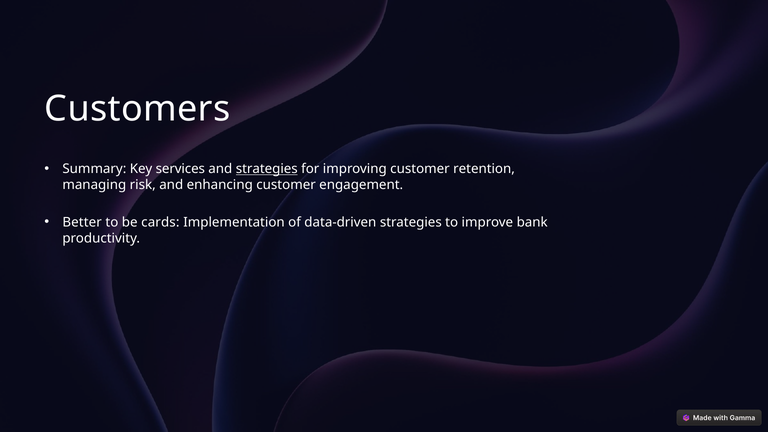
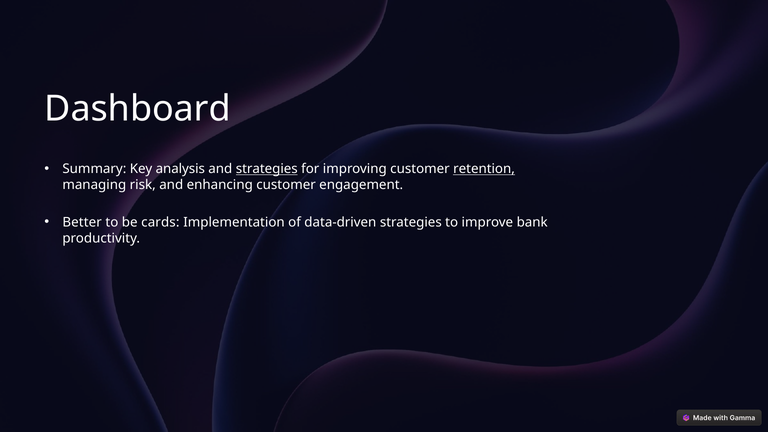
Customers: Customers -> Dashboard
services: services -> analysis
retention underline: none -> present
